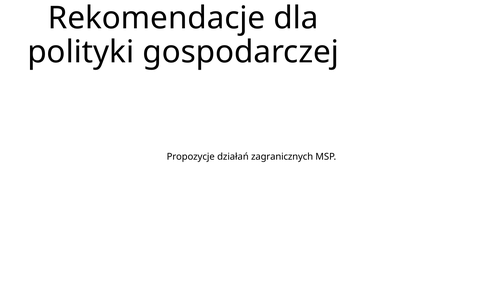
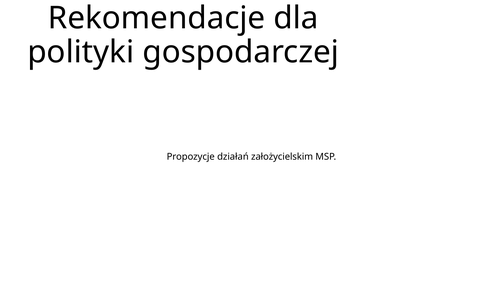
zagranicznych: zagranicznych -> założycielskim
